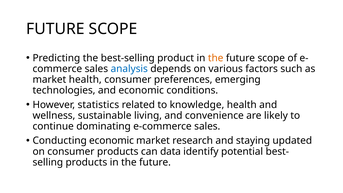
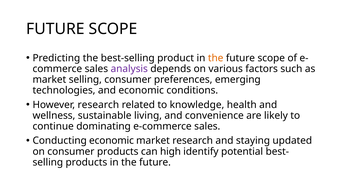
analysis colour: blue -> purple
market health: health -> selling
However statistics: statistics -> research
data: data -> high
